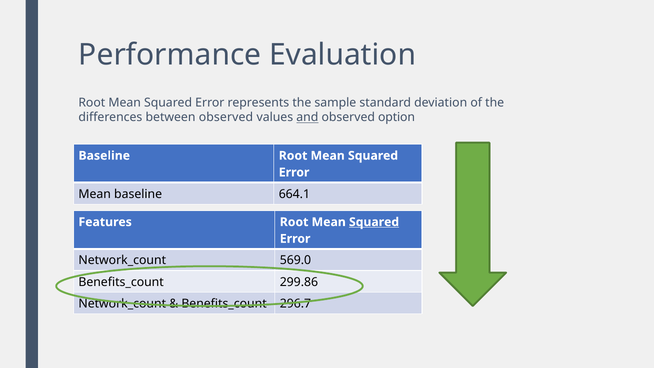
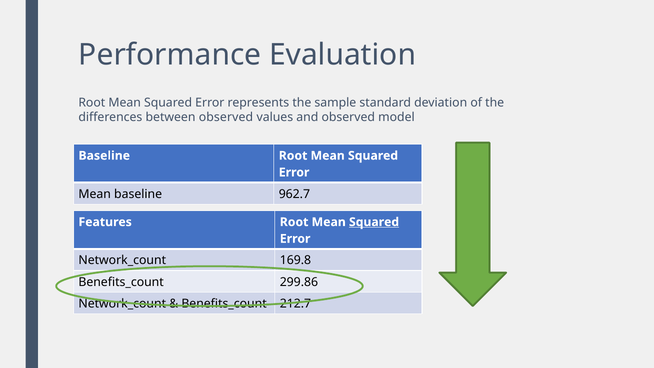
and underline: present -> none
option: option -> model
664.1: 664.1 -> 962.7
569.0: 569.0 -> 169.8
296.7: 296.7 -> 212.7
